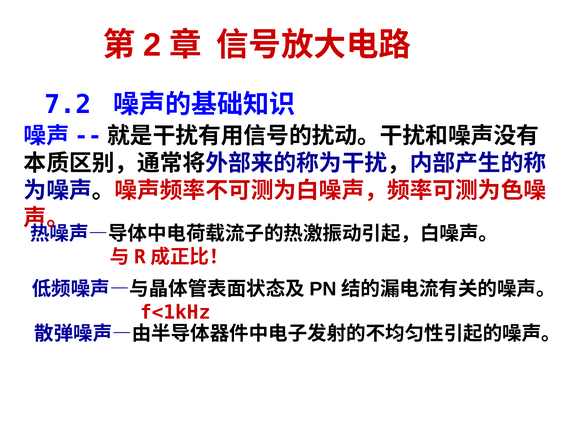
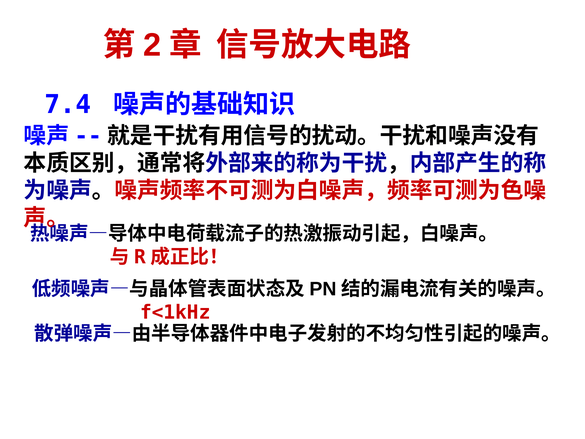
7.2: 7.2 -> 7.4
